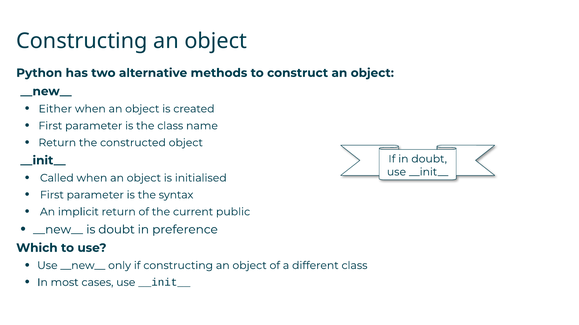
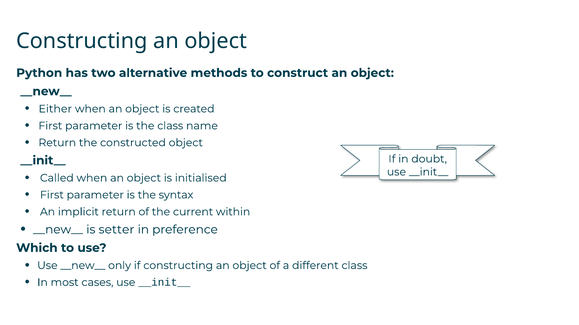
public: public -> within
is doubt: doubt -> setter
